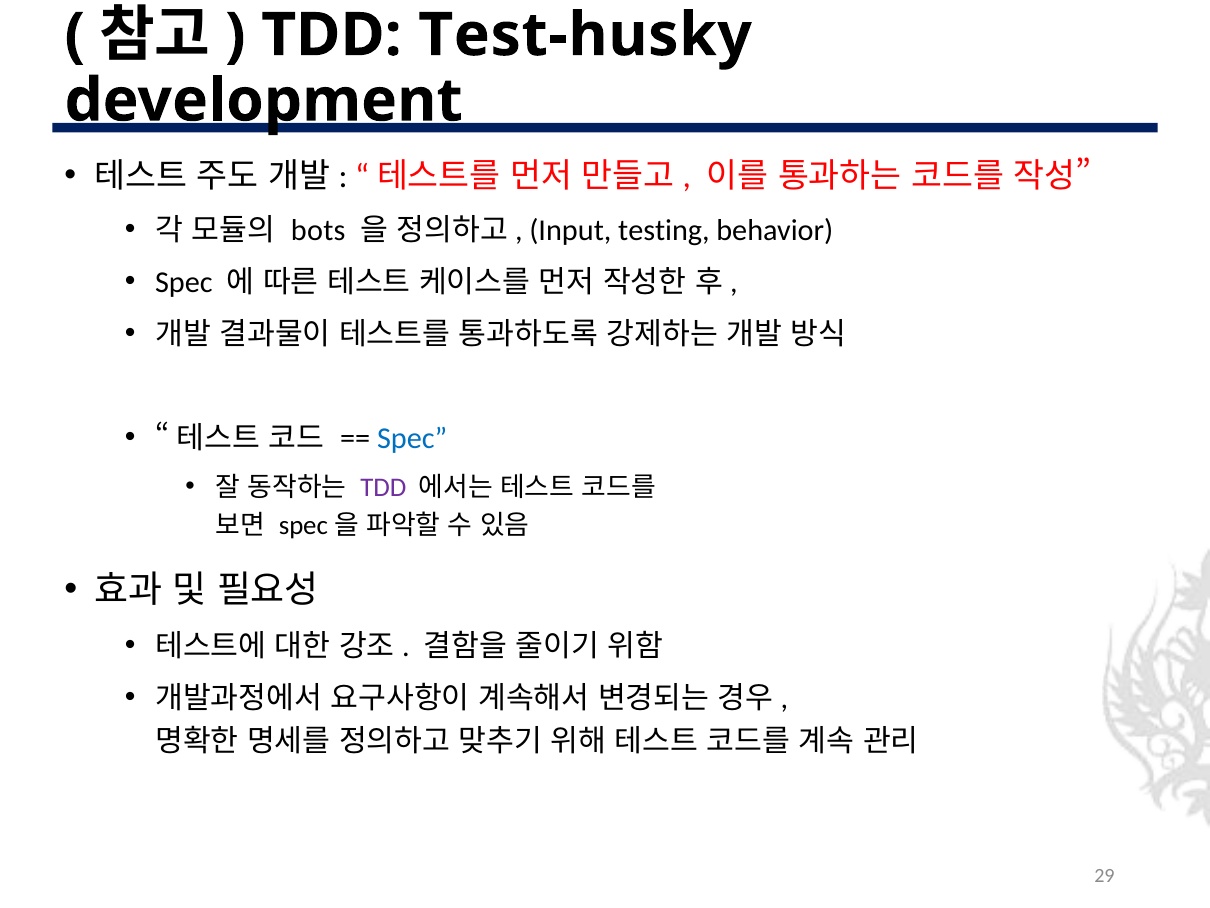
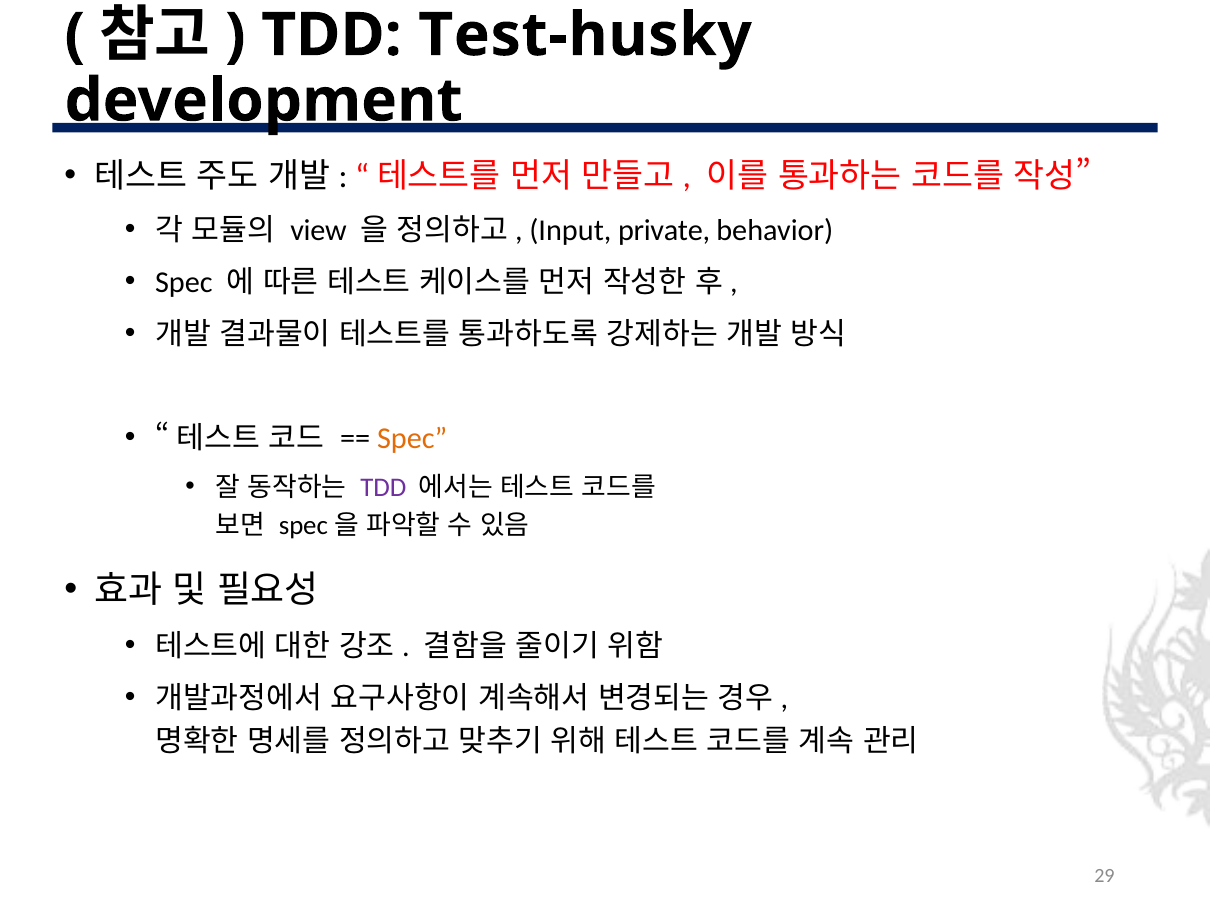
bots: bots -> view
testing: testing -> private
Spec at (412, 438) colour: blue -> orange
